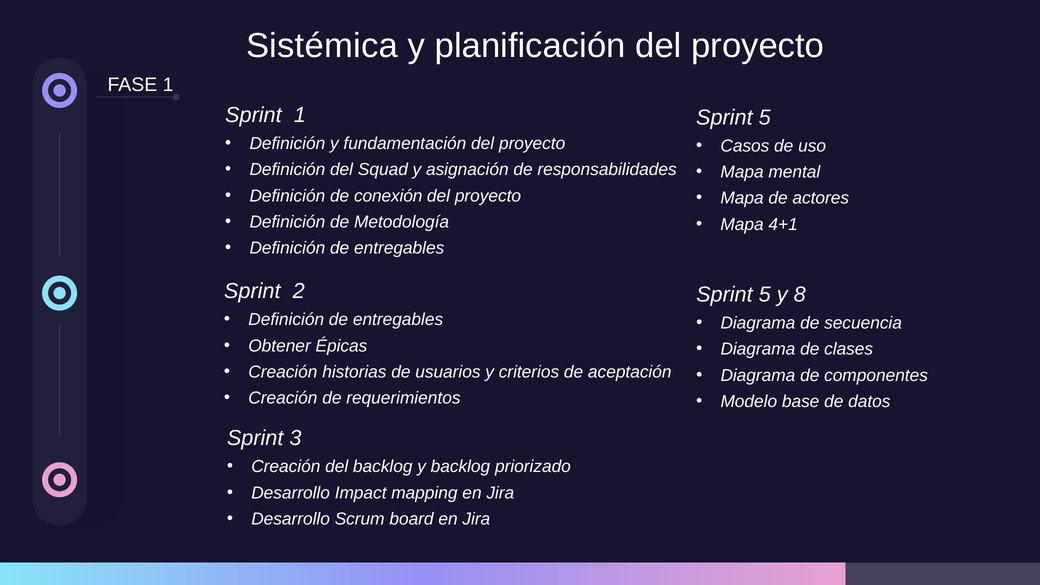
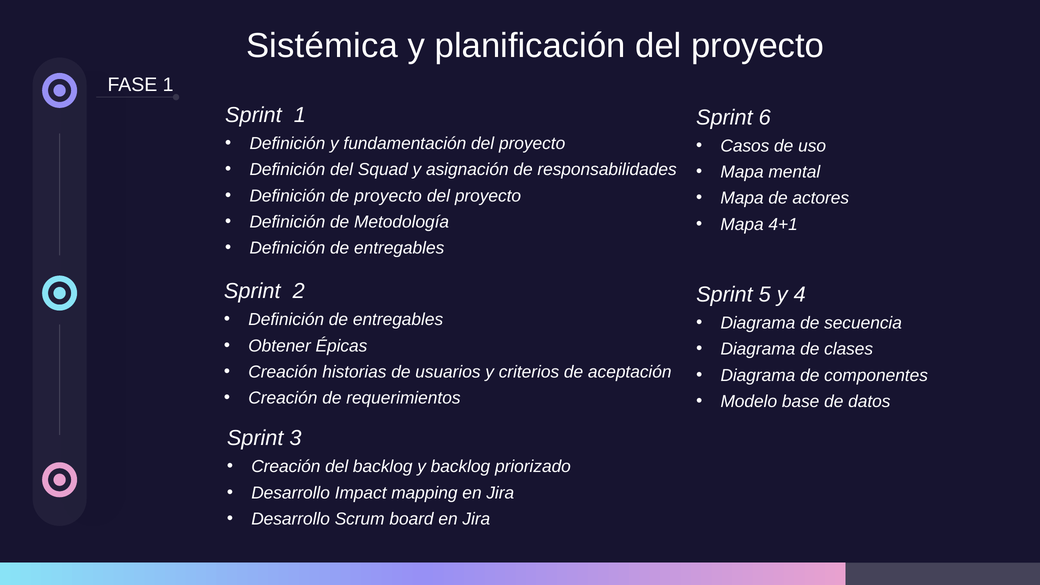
5 at (765, 117): 5 -> 6
de conexión: conexión -> proyecto
8: 8 -> 4
